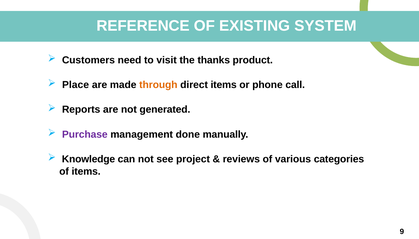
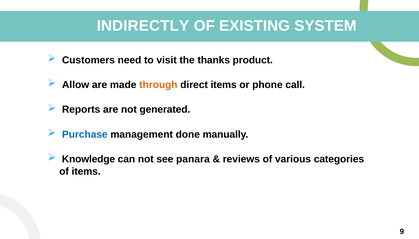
REFERENCE: REFERENCE -> INDIRECTLY
Place: Place -> Allow
Purchase colour: purple -> blue
project: project -> panara
